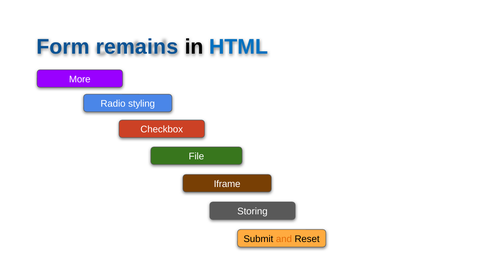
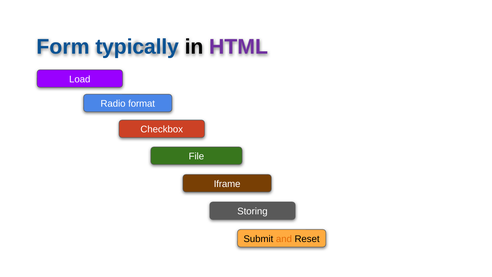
remains: remains -> typically
HTML colour: blue -> purple
More: More -> Load
styling: styling -> format
